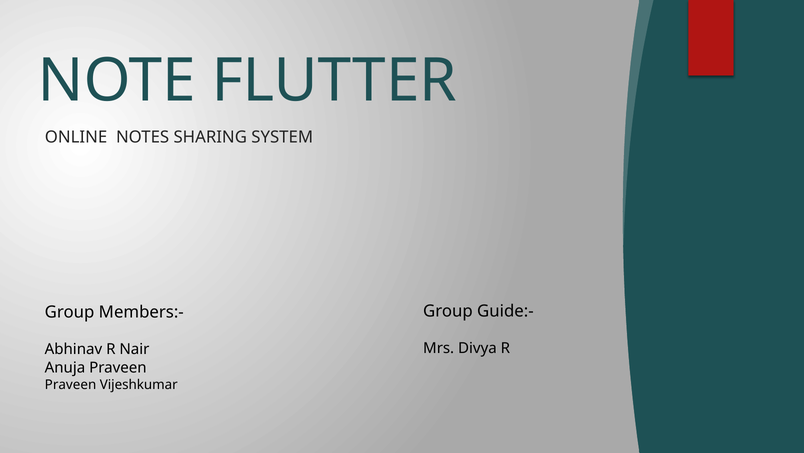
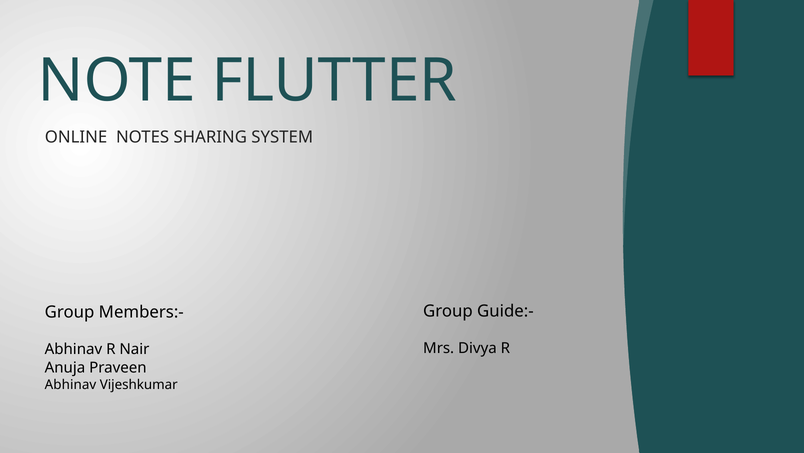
Praveen at (71, 384): Praveen -> Abhinav
